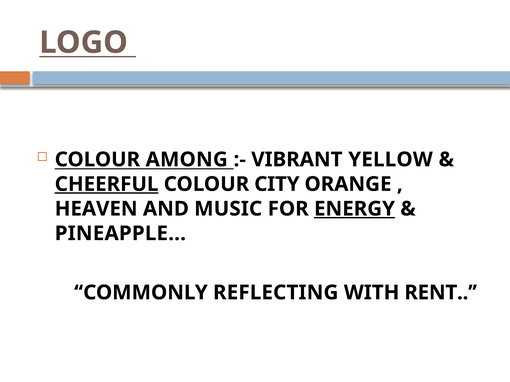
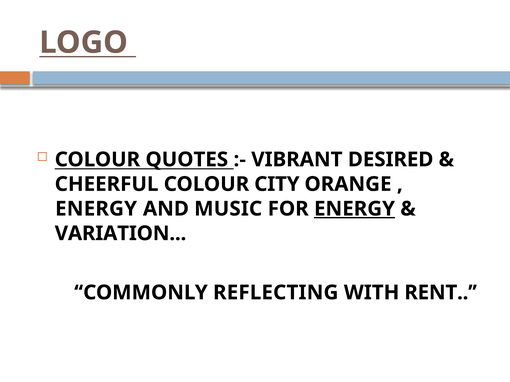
AMONG: AMONG -> QUOTES
YELLOW: YELLOW -> DESIRED
CHEERFUL underline: present -> none
HEAVEN at (96, 209): HEAVEN -> ENERGY
PINEAPPLE: PINEAPPLE -> VARIATION
